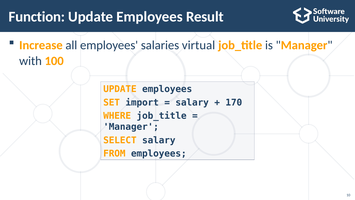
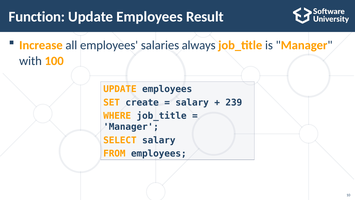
virtual: virtual -> always
import: import -> create
170: 170 -> 239
